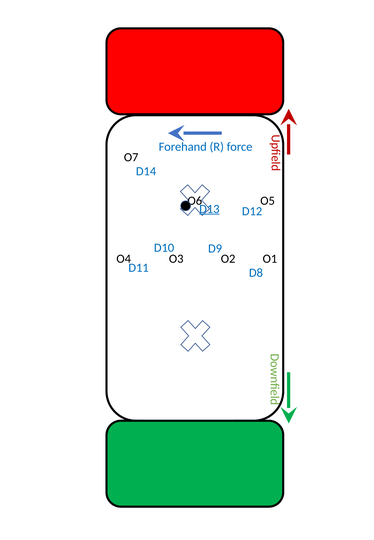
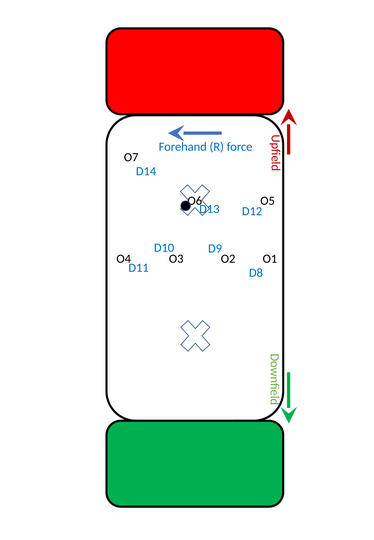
D13 underline: present -> none
